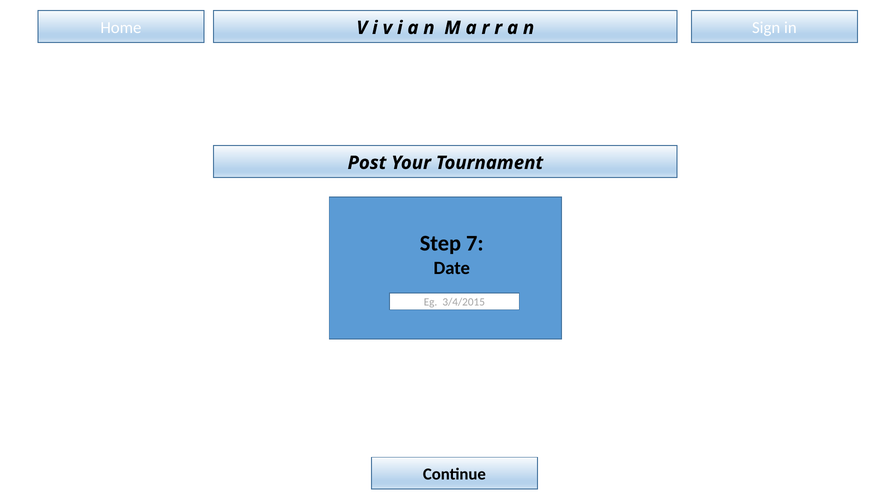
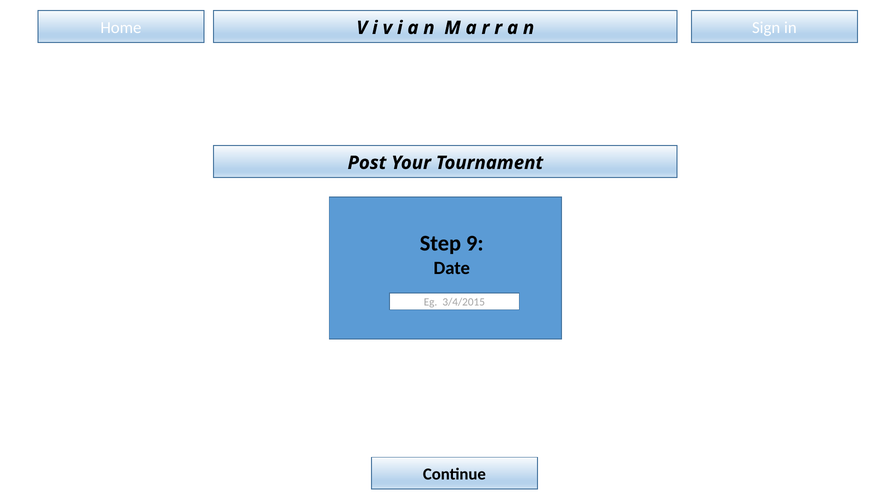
7: 7 -> 9
